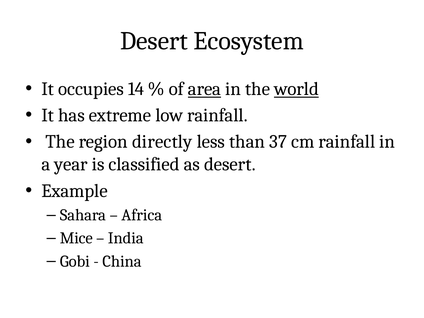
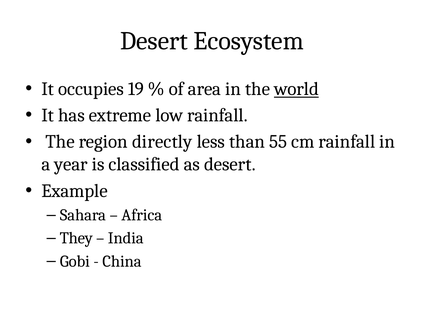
14: 14 -> 19
area underline: present -> none
37: 37 -> 55
Mice: Mice -> They
